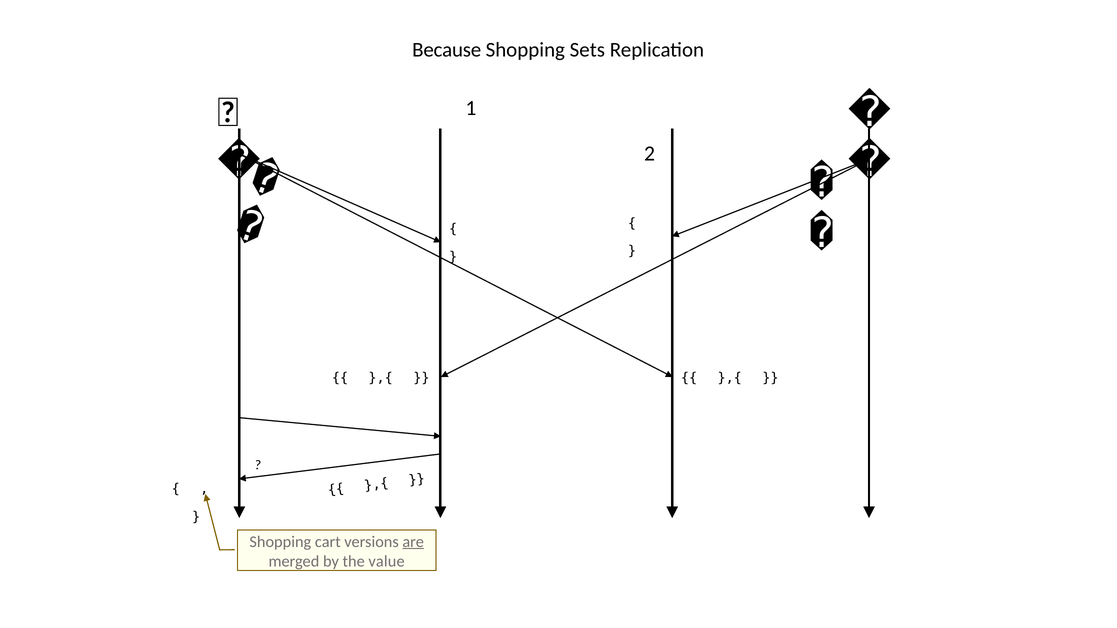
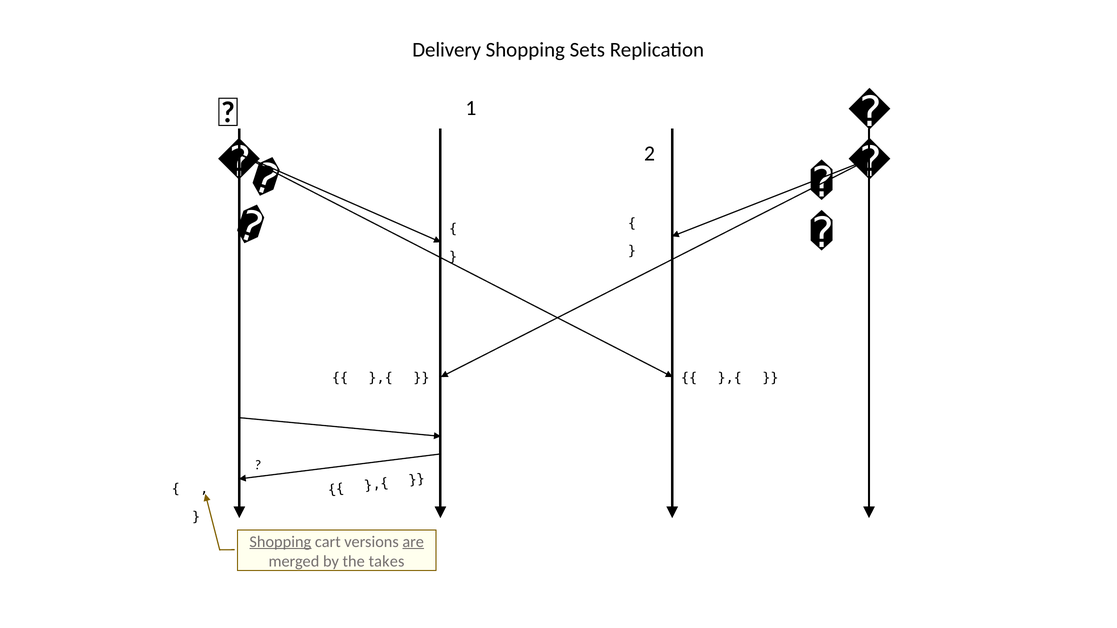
Because: Because -> Delivery
Shopping at (280, 542) underline: none -> present
value: value -> takes
